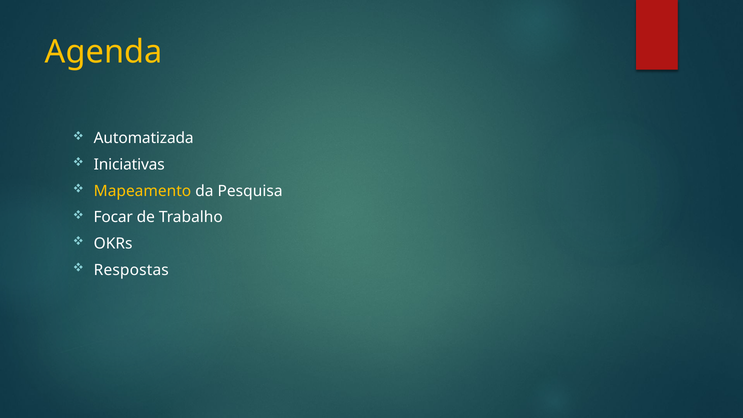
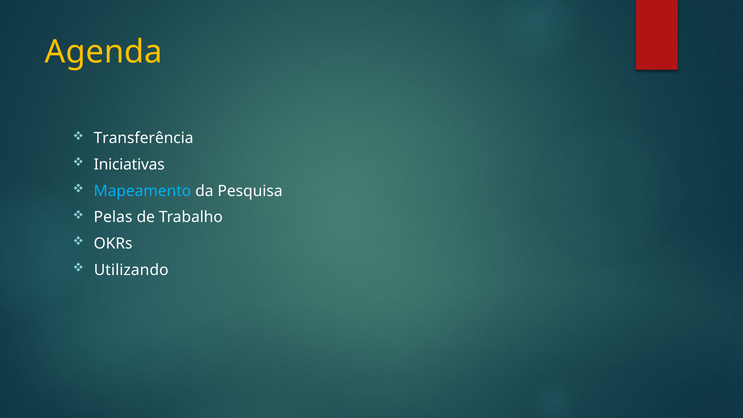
Automatizada: Automatizada -> Transferência
Mapeamento colour: yellow -> light blue
Focar: Focar -> Pelas
Respostas: Respostas -> Utilizando
